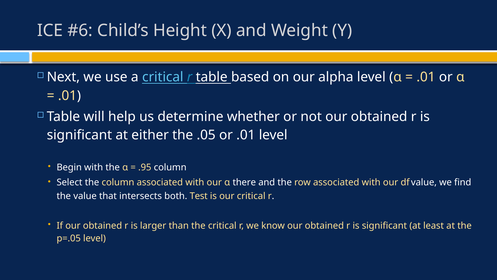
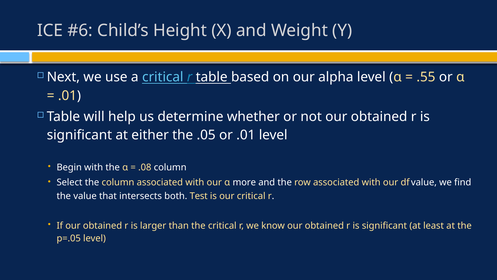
.01 at (426, 77): .01 -> .55
.95: .95 -> .08
there: there -> more
